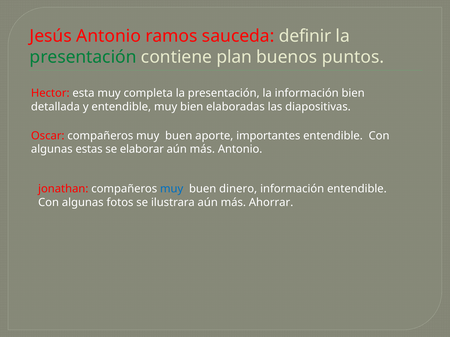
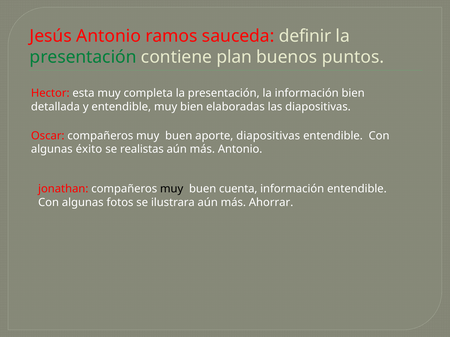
aporte importantes: importantes -> diapositivas
estas: estas -> éxito
elaborar: elaborar -> realistas
muy at (172, 189) colour: blue -> black
dinero: dinero -> cuenta
